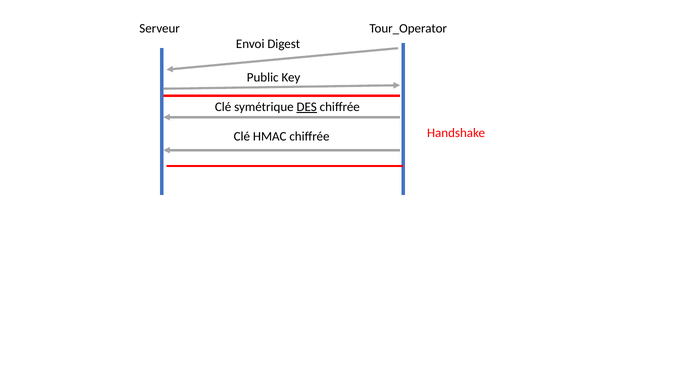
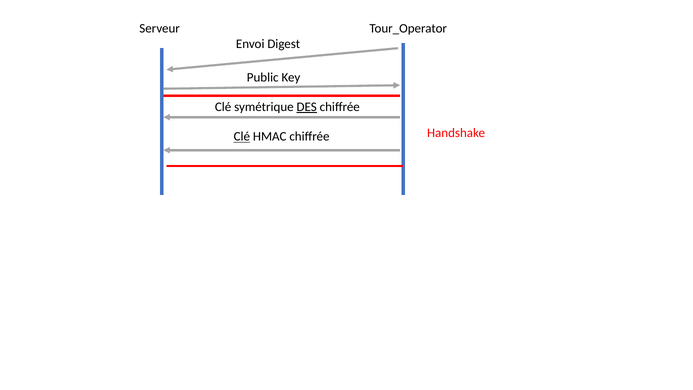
Clé at (242, 136) underline: none -> present
